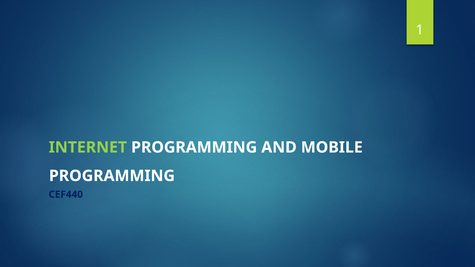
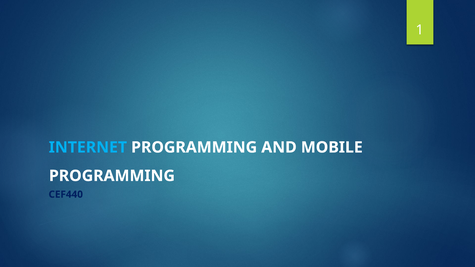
INTERNET colour: light green -> light blue
